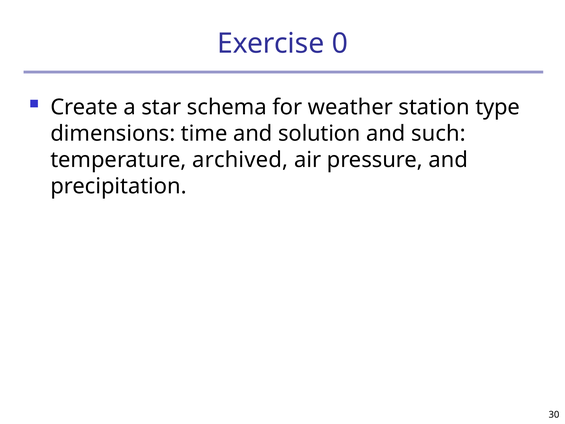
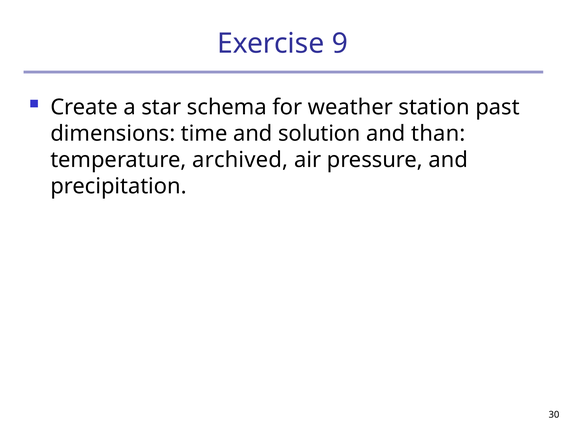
0: 0 -> 9
type: type -> past
such: such -> than
